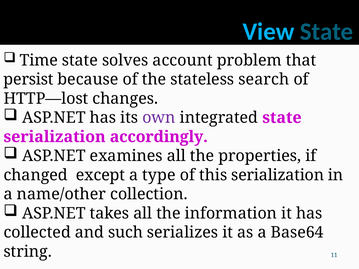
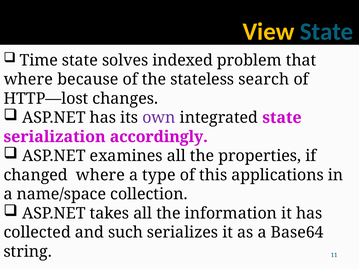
View colour: light blue -> yellow
account: account -> indexed
persist at (28, 79): persist -> where
changed except: except -> where
this serialization: serialization -> applications
name/other: name/other -> name/space
